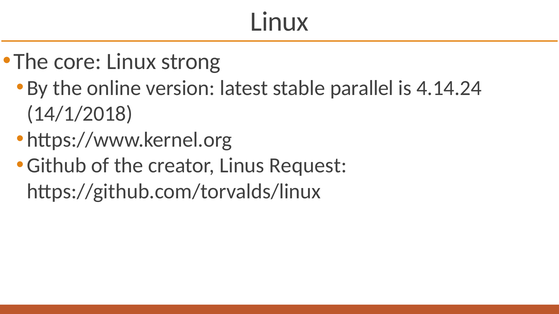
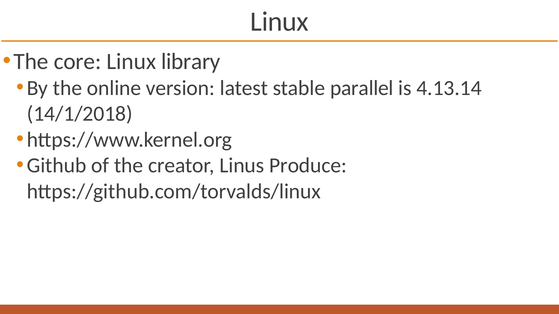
strong: strong -> library
4.14.24: 4.14.24 -> 4.13.14
Request: Request -> Produce
